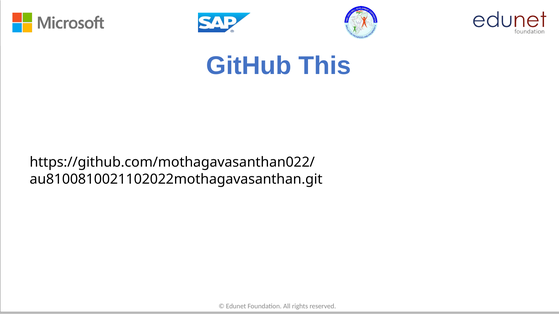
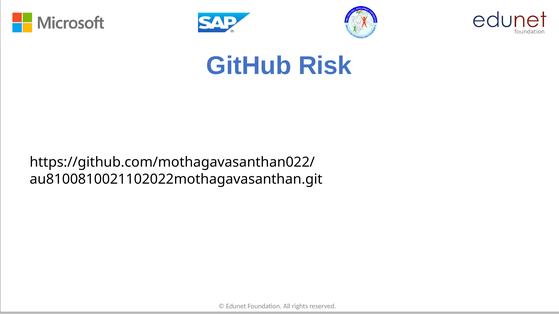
This: This -> Risk
